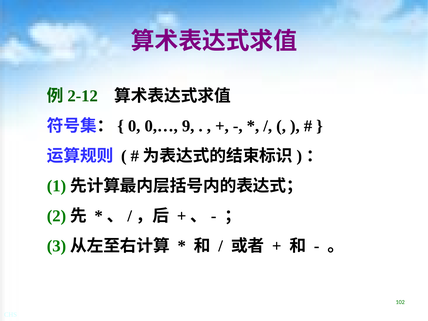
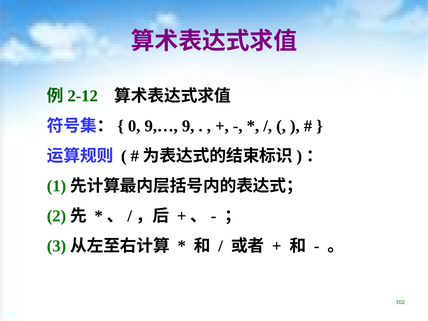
0,…: 0,… -> 9,…
